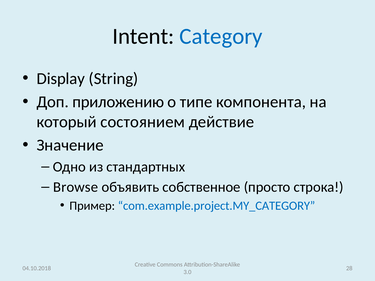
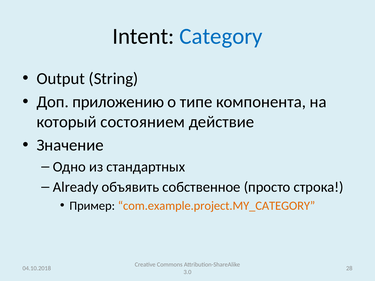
Display: Display -> Output
Browse: Browse -> Already
com.example.project.MY_CATEGORY colour: blue -> orange
